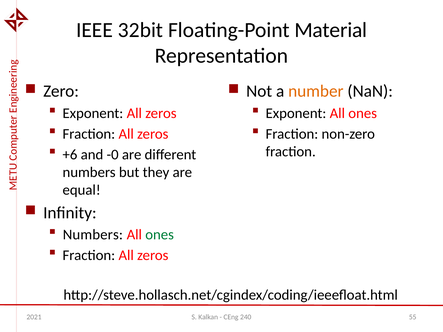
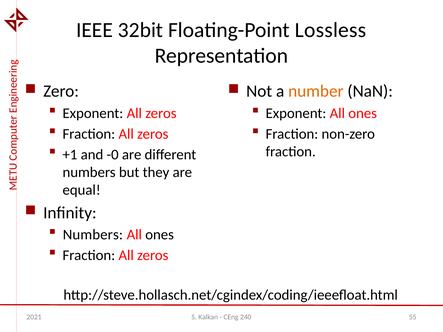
Material: Material -> Lossless
+6: +6 -> +1
ones at (160, 235) colour: green -> black
